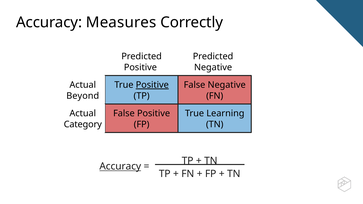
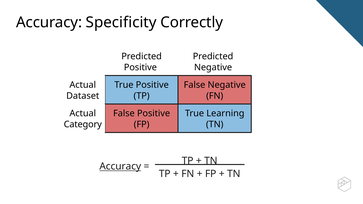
Measures: Measures -> Specificity
Positive at (152, 85) underline: present -> none
Beyond: Beyond -> Dataset
